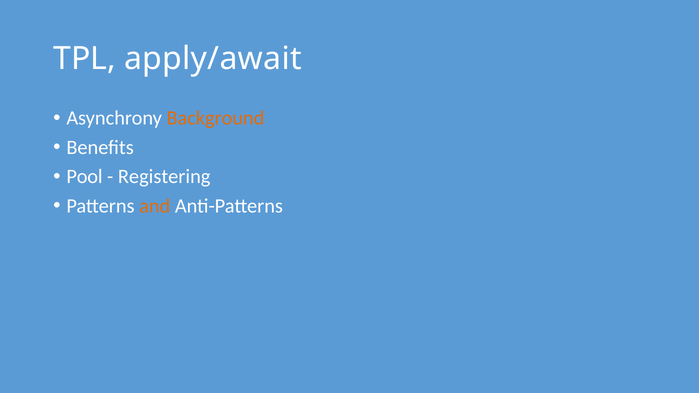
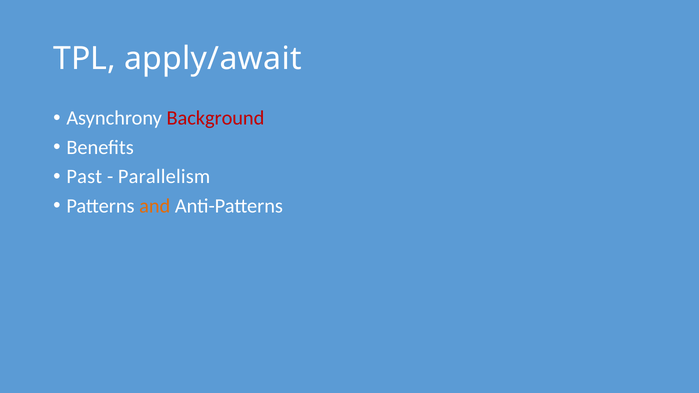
Background colour: orange -> red
Pool: Pool -> Past
Registering: Registering -> Parallelism
